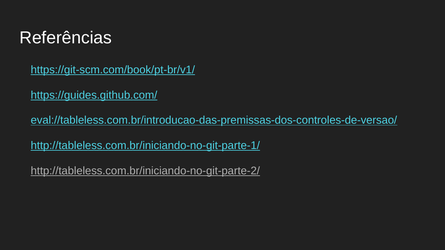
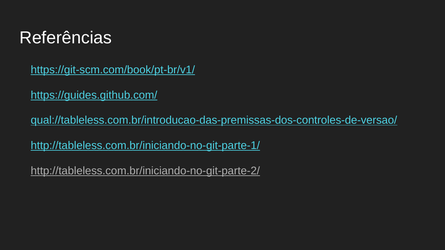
eval://tableless.com.br/introducao-das-premissas-dos-controles-de-versao/: eval://tableless.com.br/introducao-das-premissas-dos-controles-de-versao/ -> qual://tableless.com.br/introducao-das-premissas-dos-controles-de-versao/
